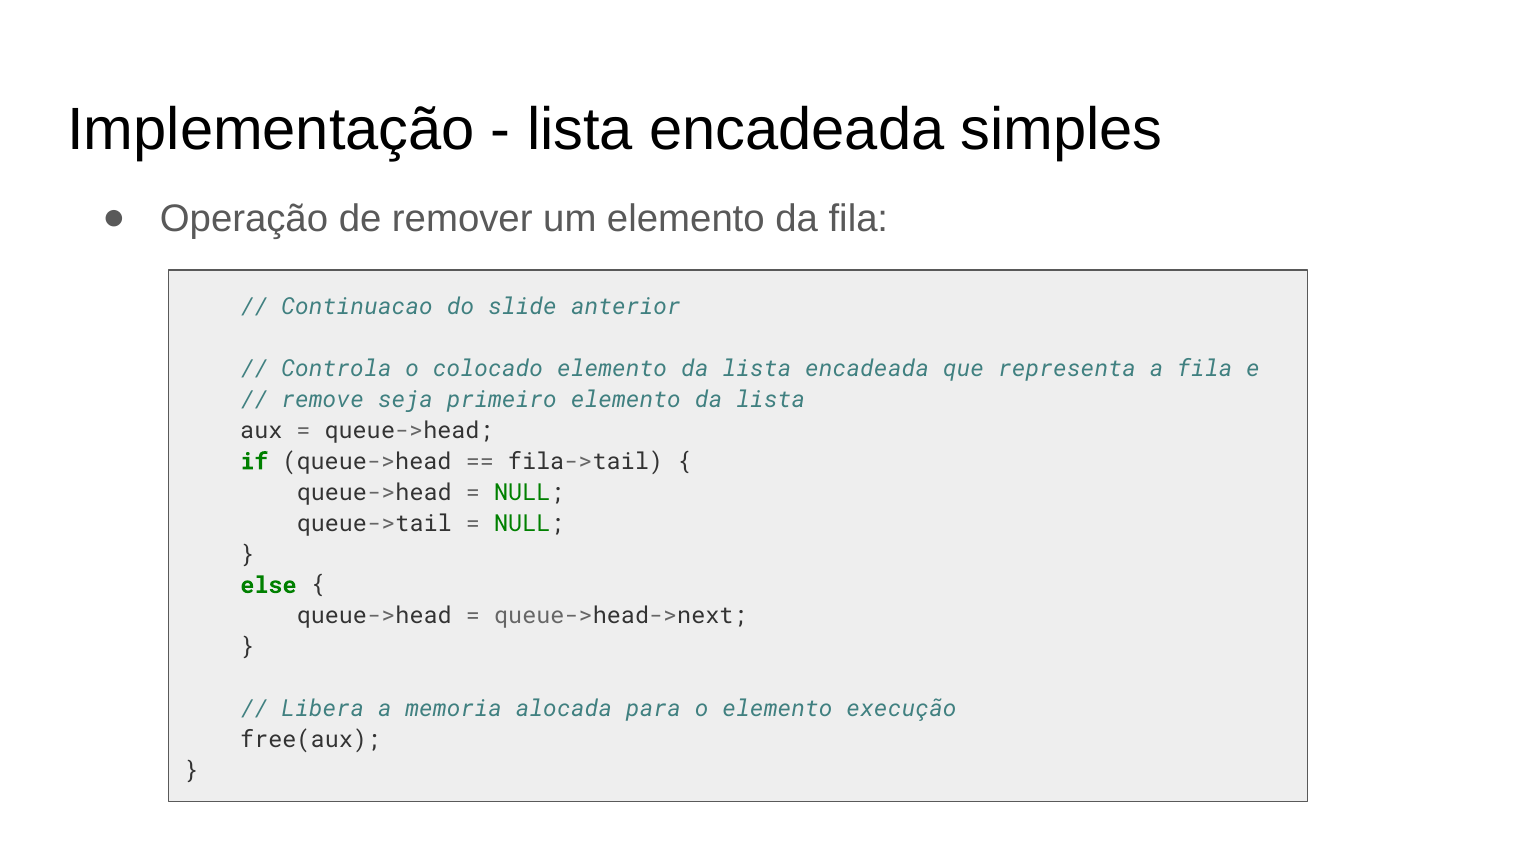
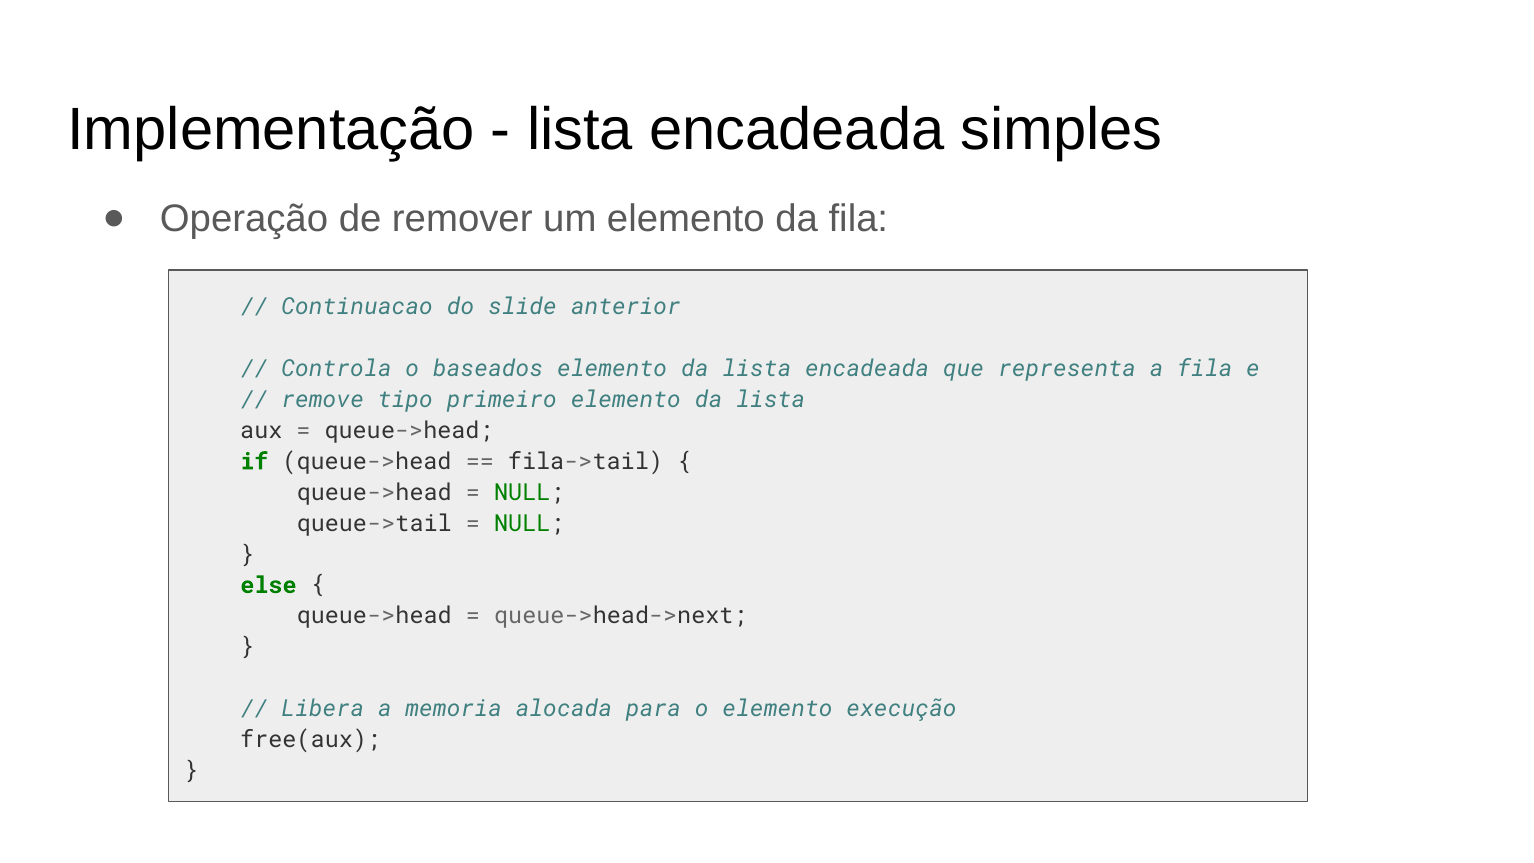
colocado: colocado -> baseados
seja: seja -> tipo
